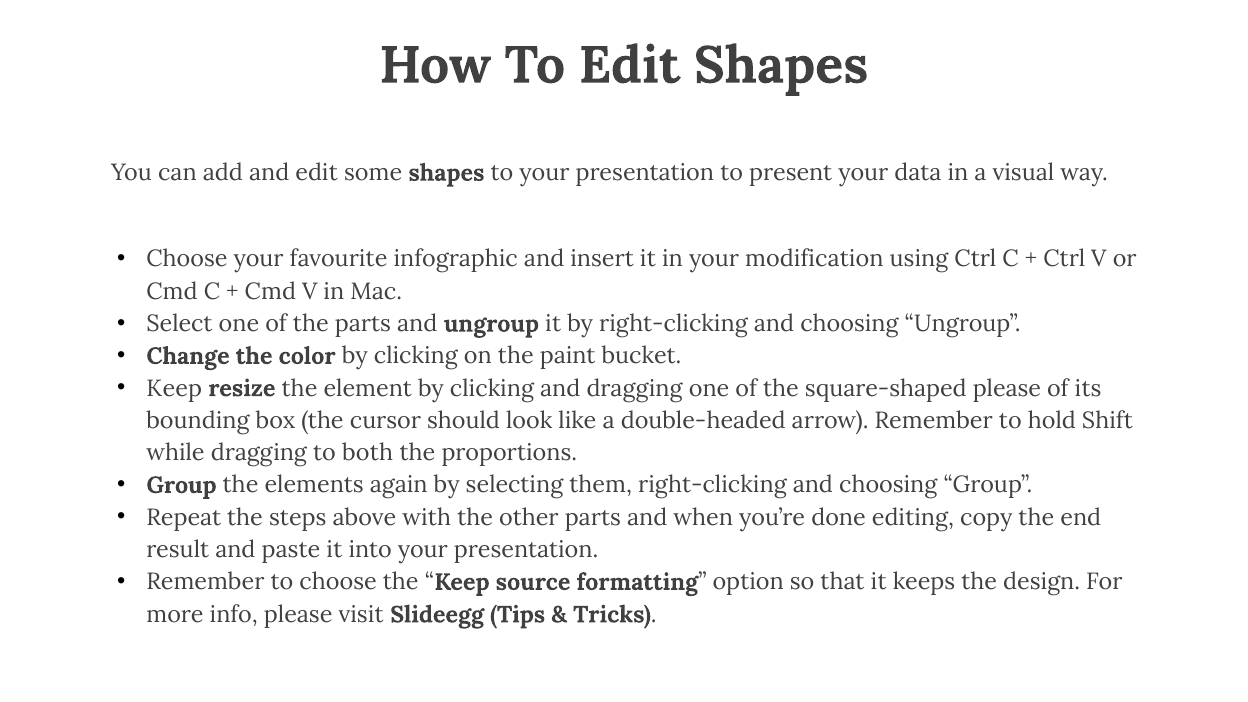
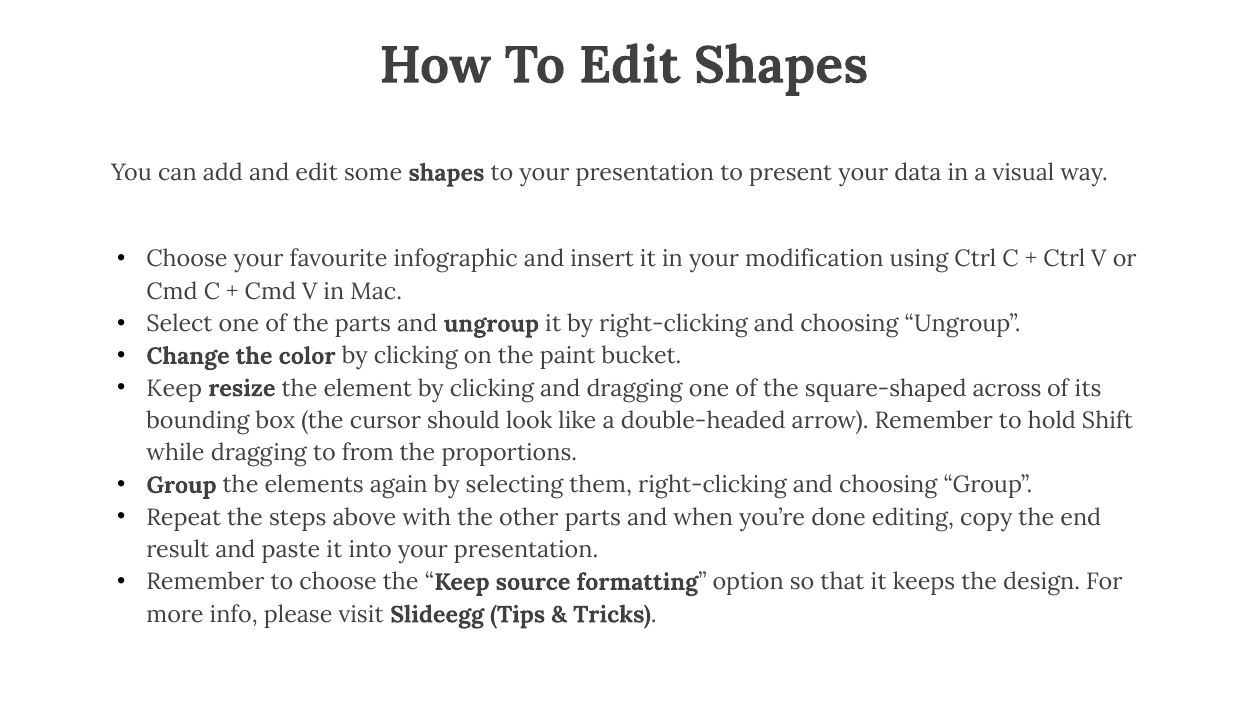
square-shaped please: please -> across
both: both -> from
